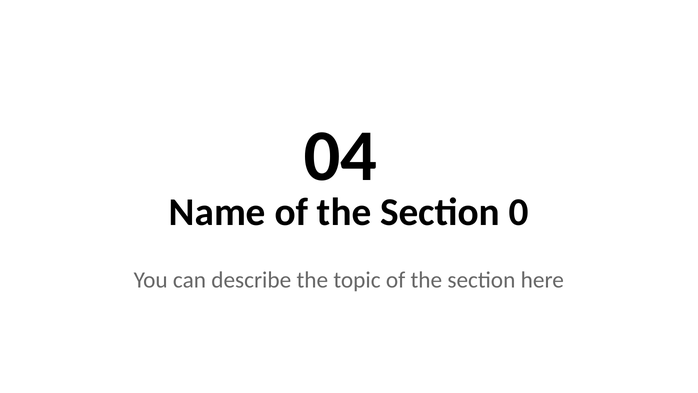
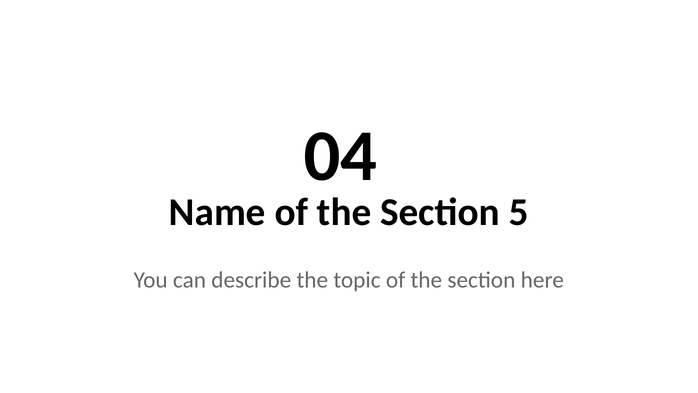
0: 0 -> 5
